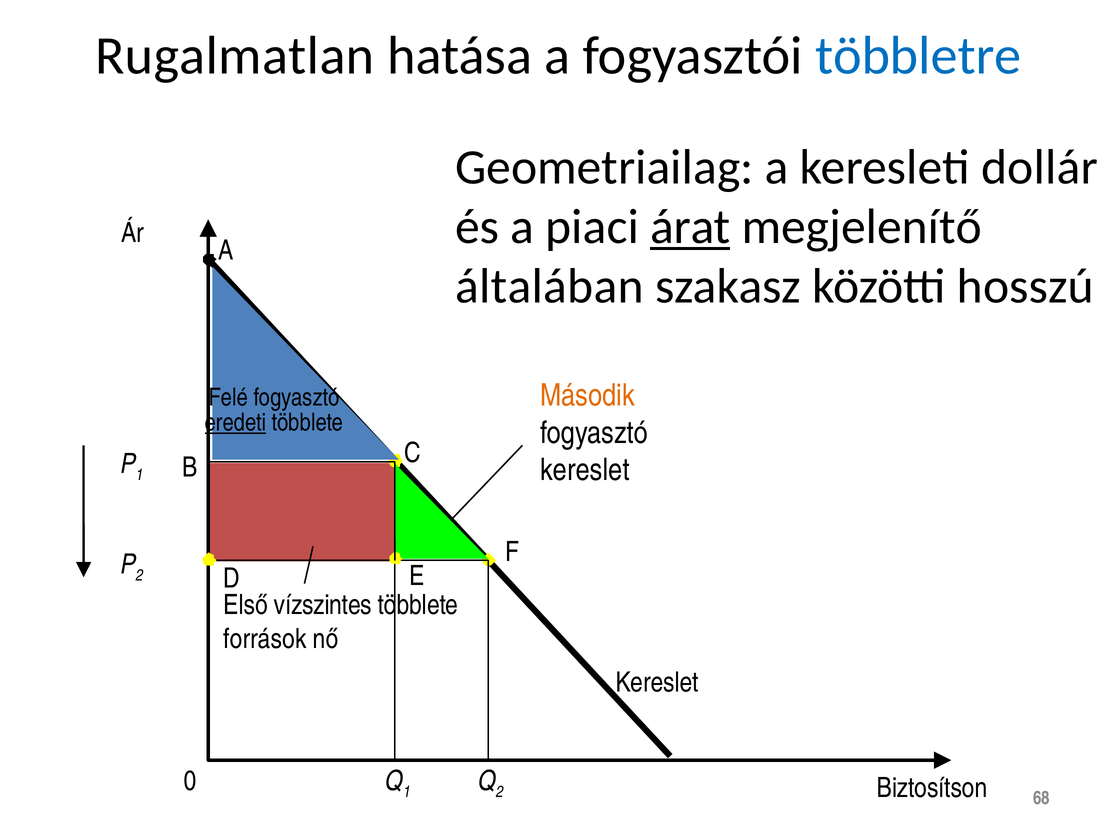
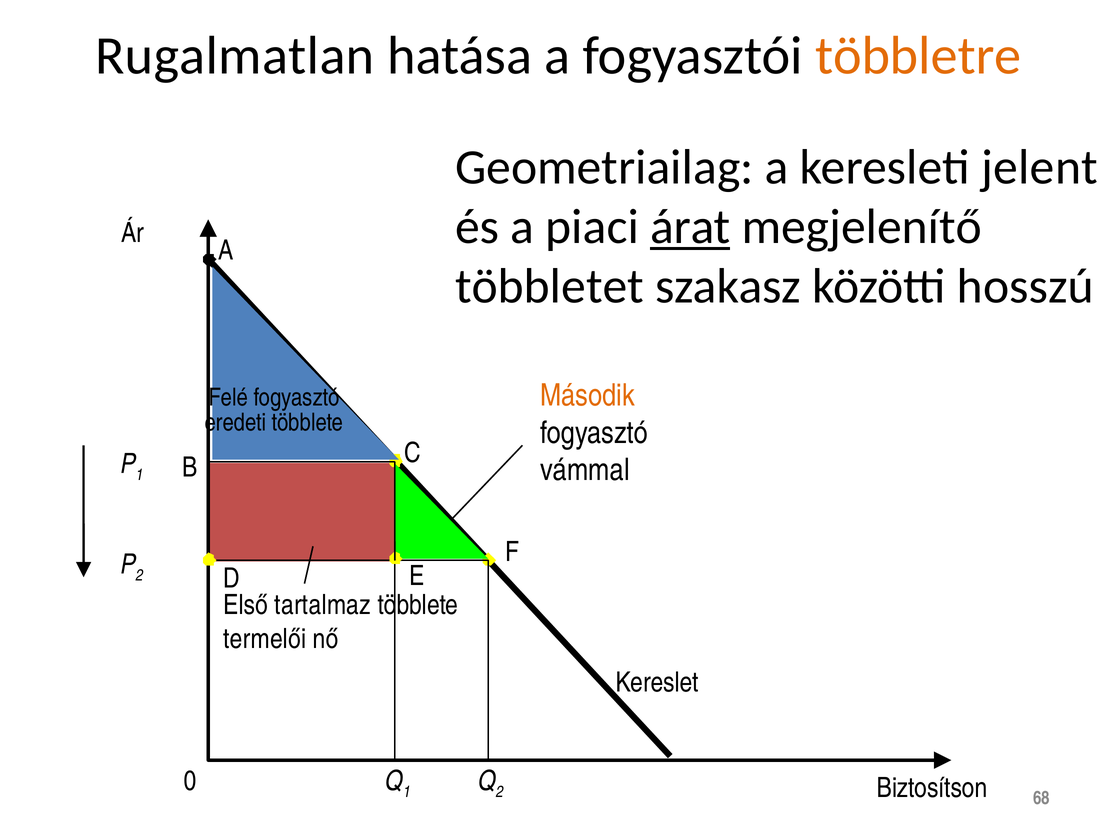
többletre colour: blue -> orange
dollár: dollár -> jelent
általában: általában -> többletet
eredeti underline: present -> none
kereslet at (585, 470): kereslet -> vámmal
vízszintes: vízszintes -> tartalmaz
források: források -> termelői
